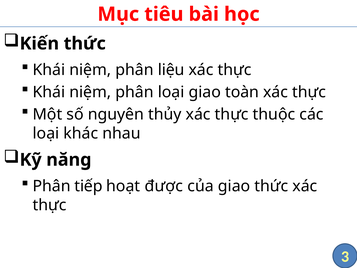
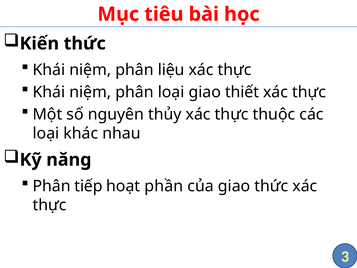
toàn: toàn -> thiết
được: được -> phần
